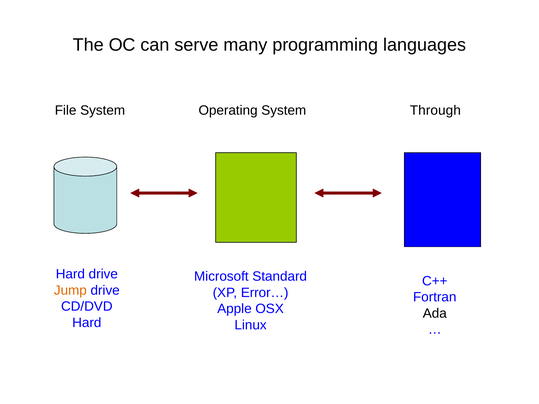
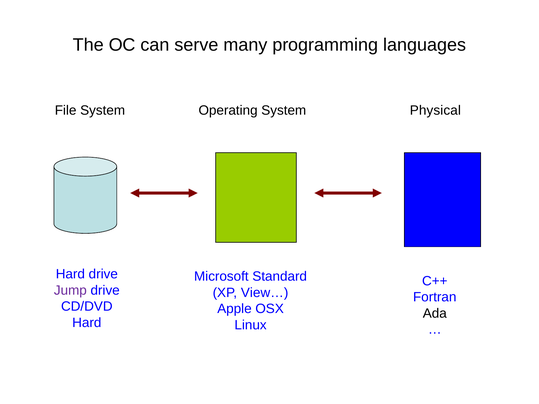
Through: Through -> Physical
Jump colour: orange -> purple
Error…: Error… -> View…
